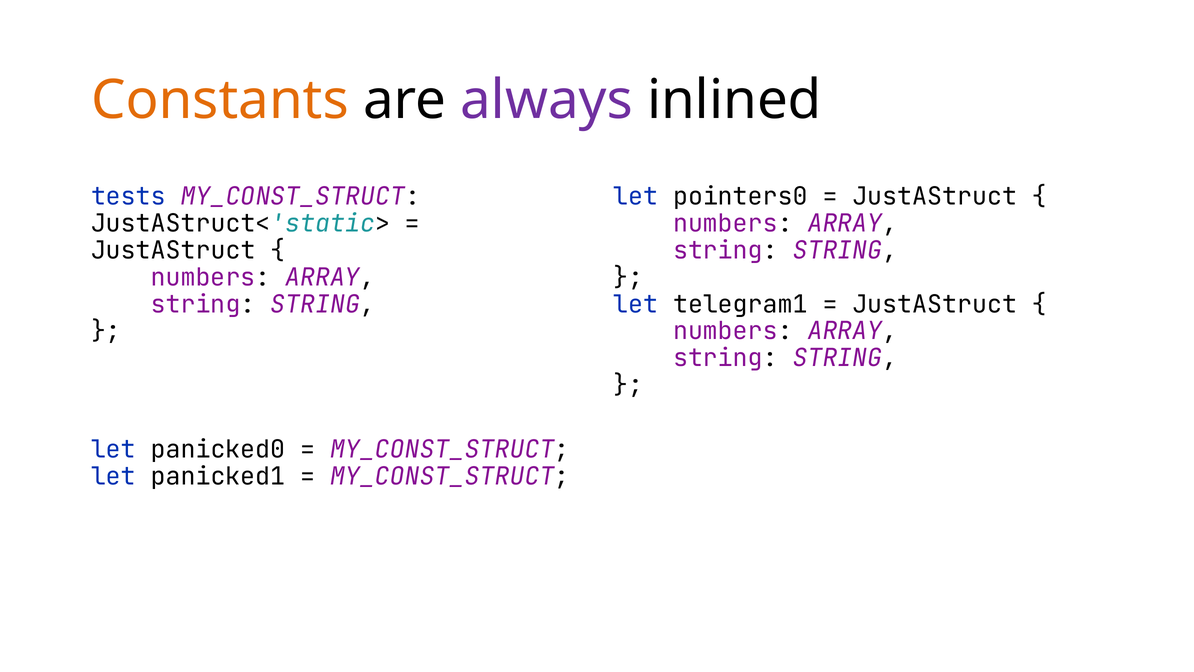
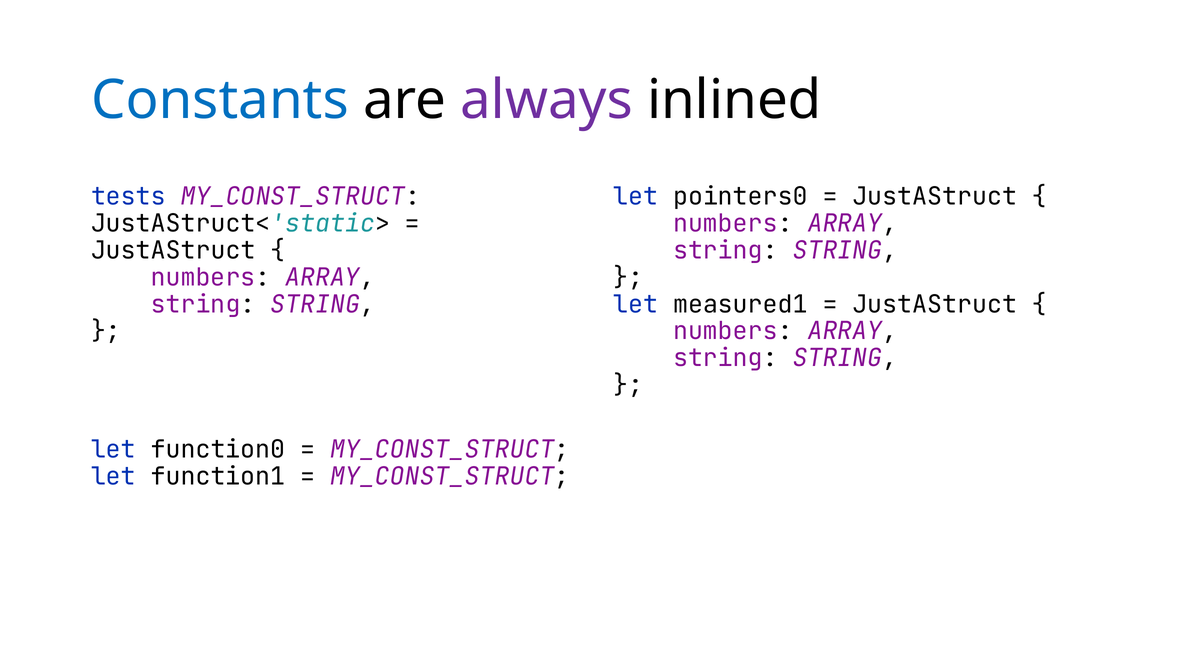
Constants colour: orange -> blue
telegram1: telegram1 -> measured1
panicked0: panicked0 -> function0
panicked1: panicked1 -> function1
